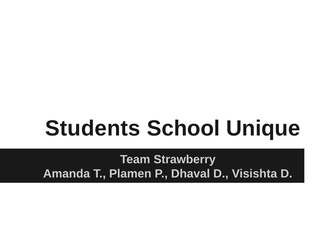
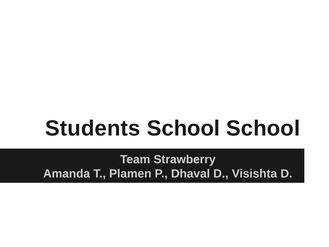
School Unique: Unique -> School
